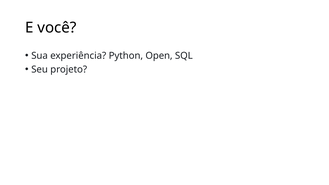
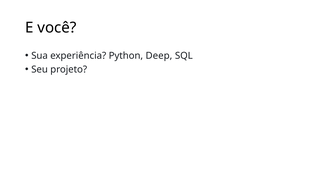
Open: Open -> Deep
